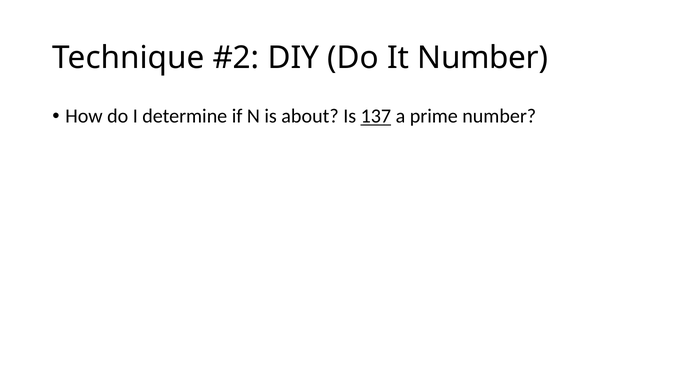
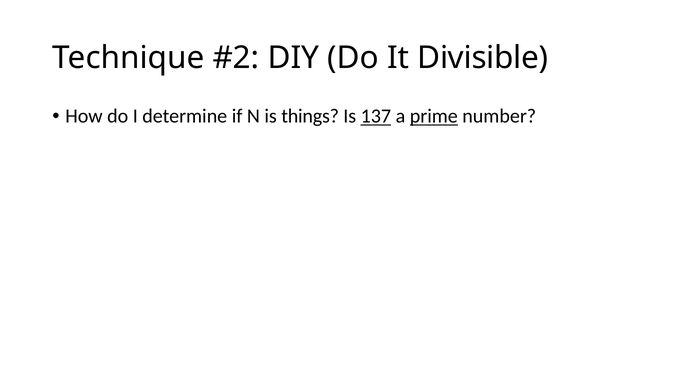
It Number: Number -> Divisible
about: about -> things
prime underline: none -> present
